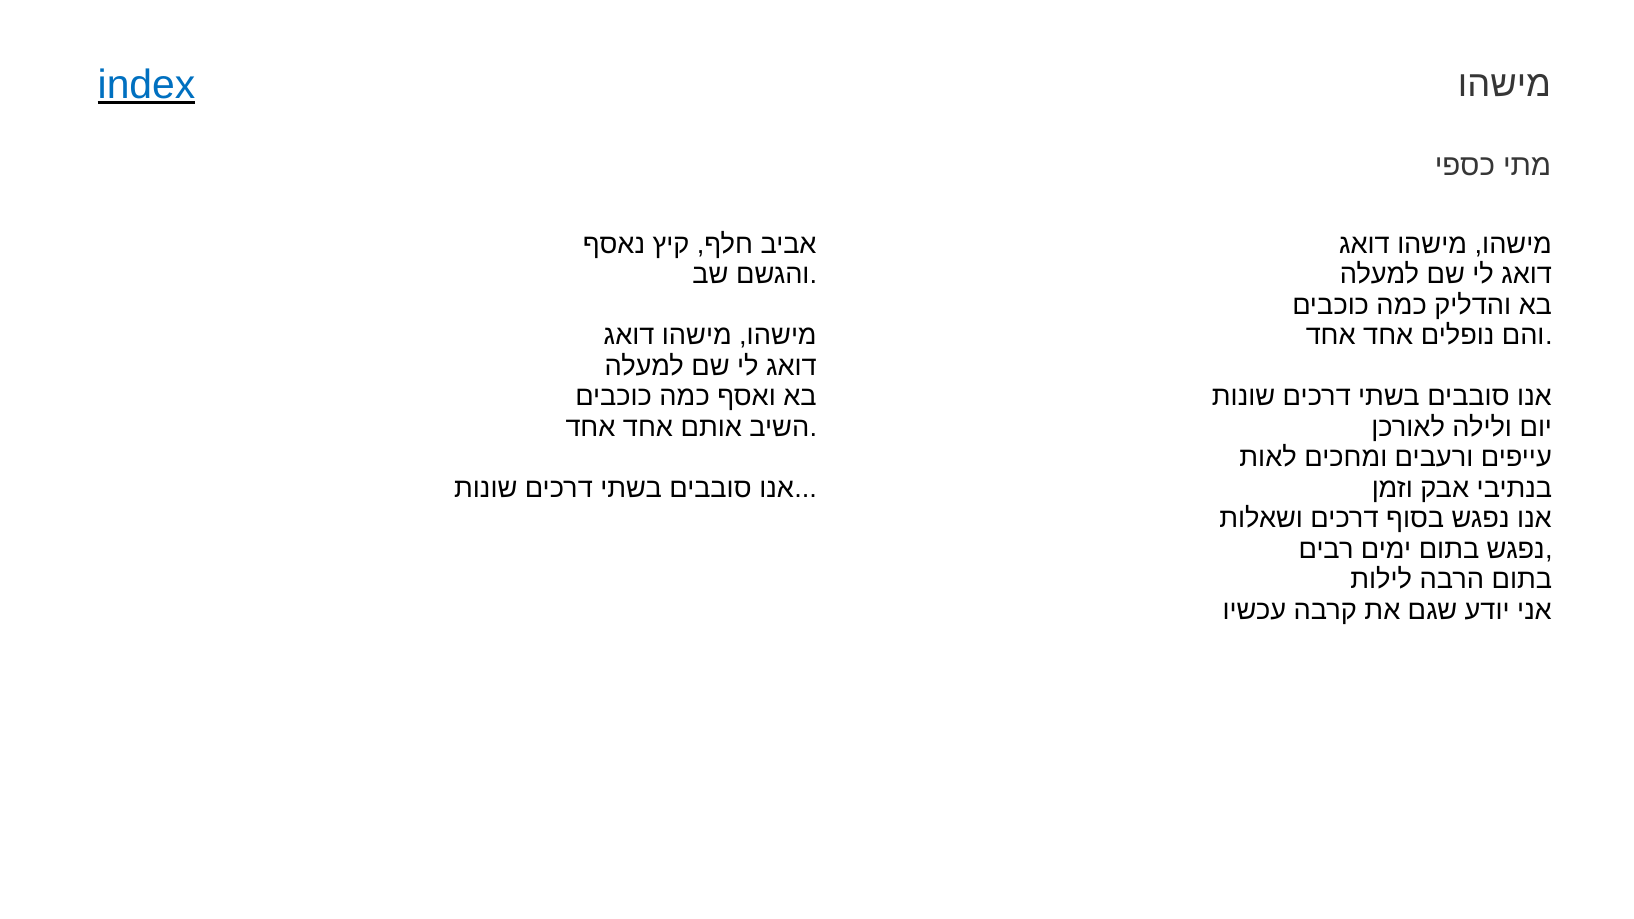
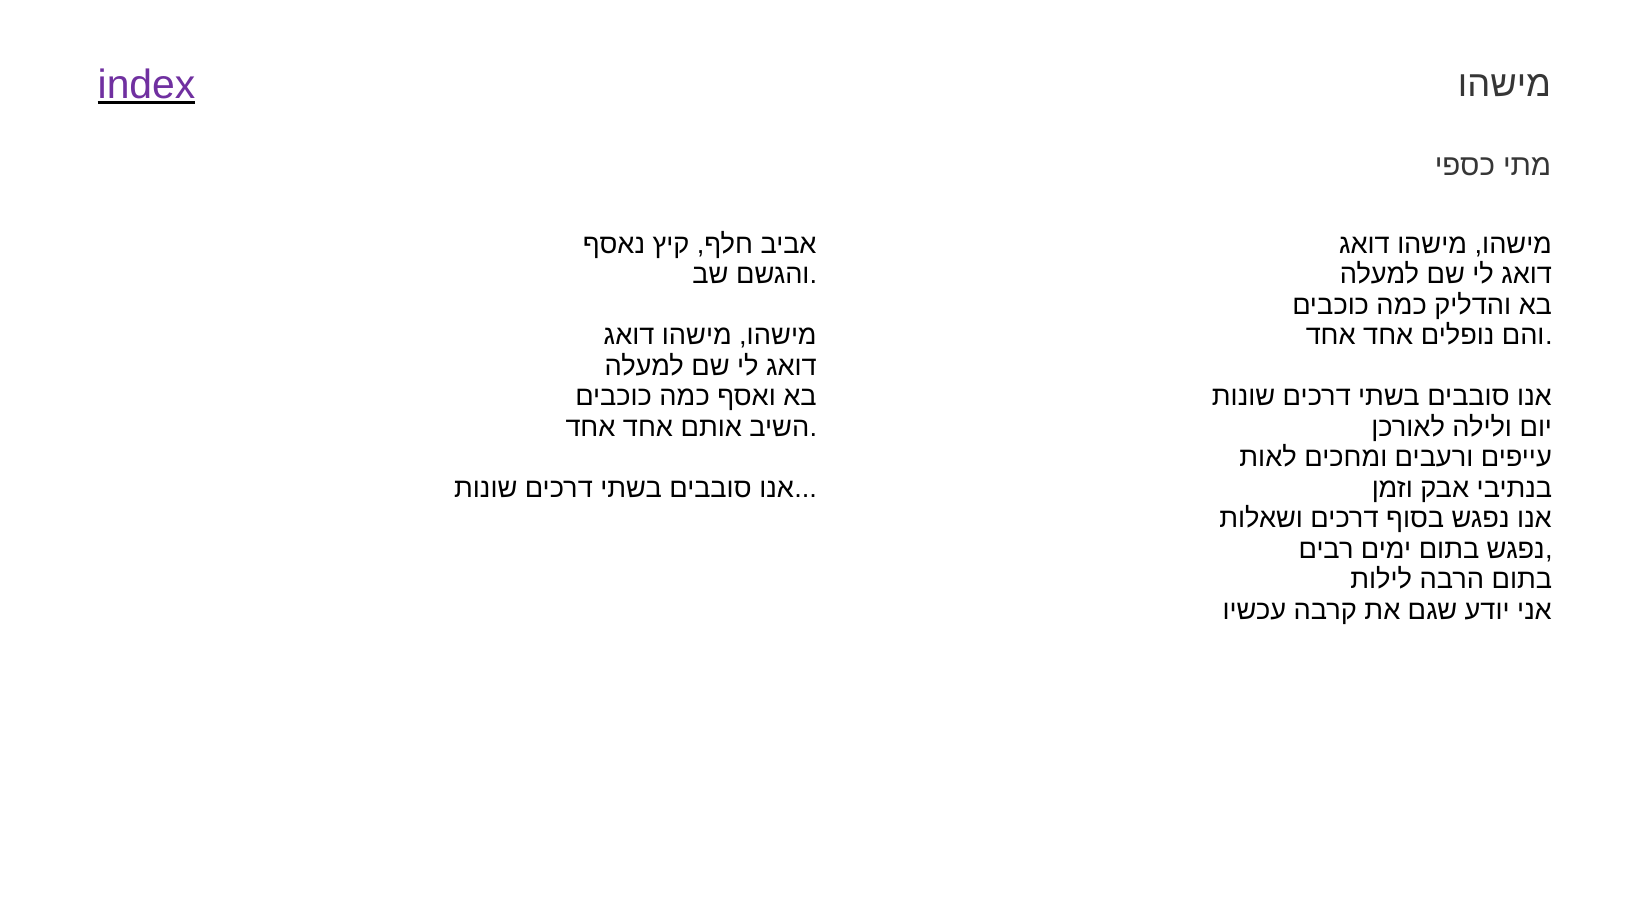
index colour: blue -> purple
